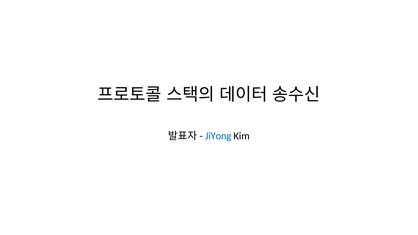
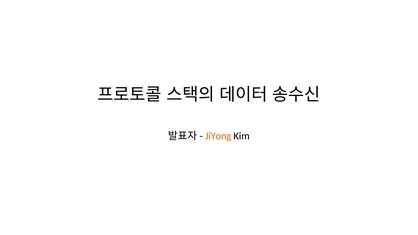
JiYong colour: blue -> orange
